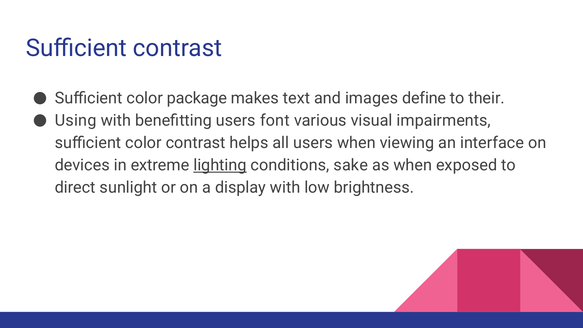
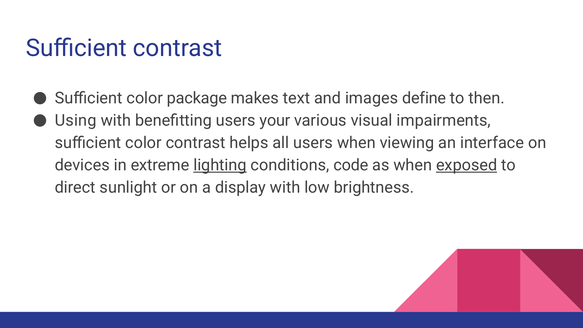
their: their -> then
font: font -> your
sake: sake -> code
exposed underline: none -> present
